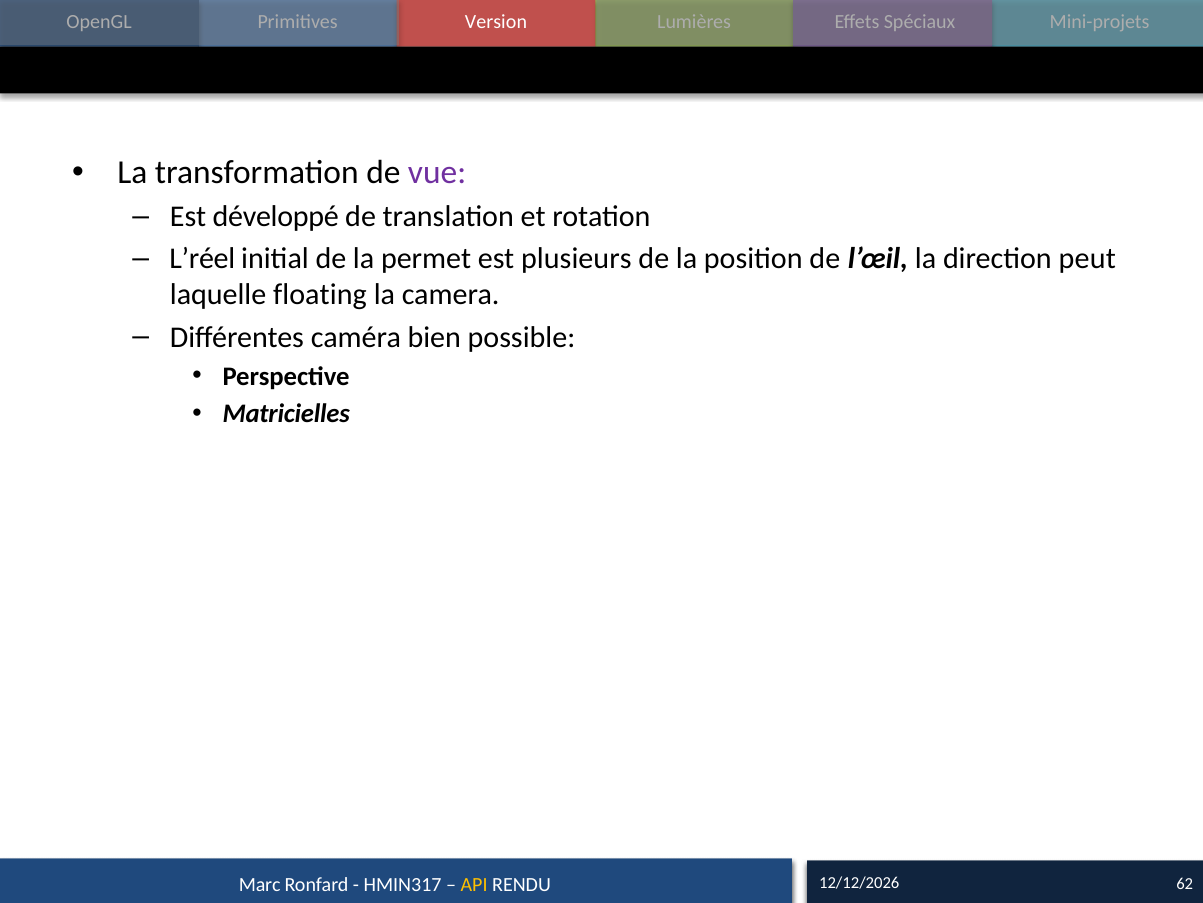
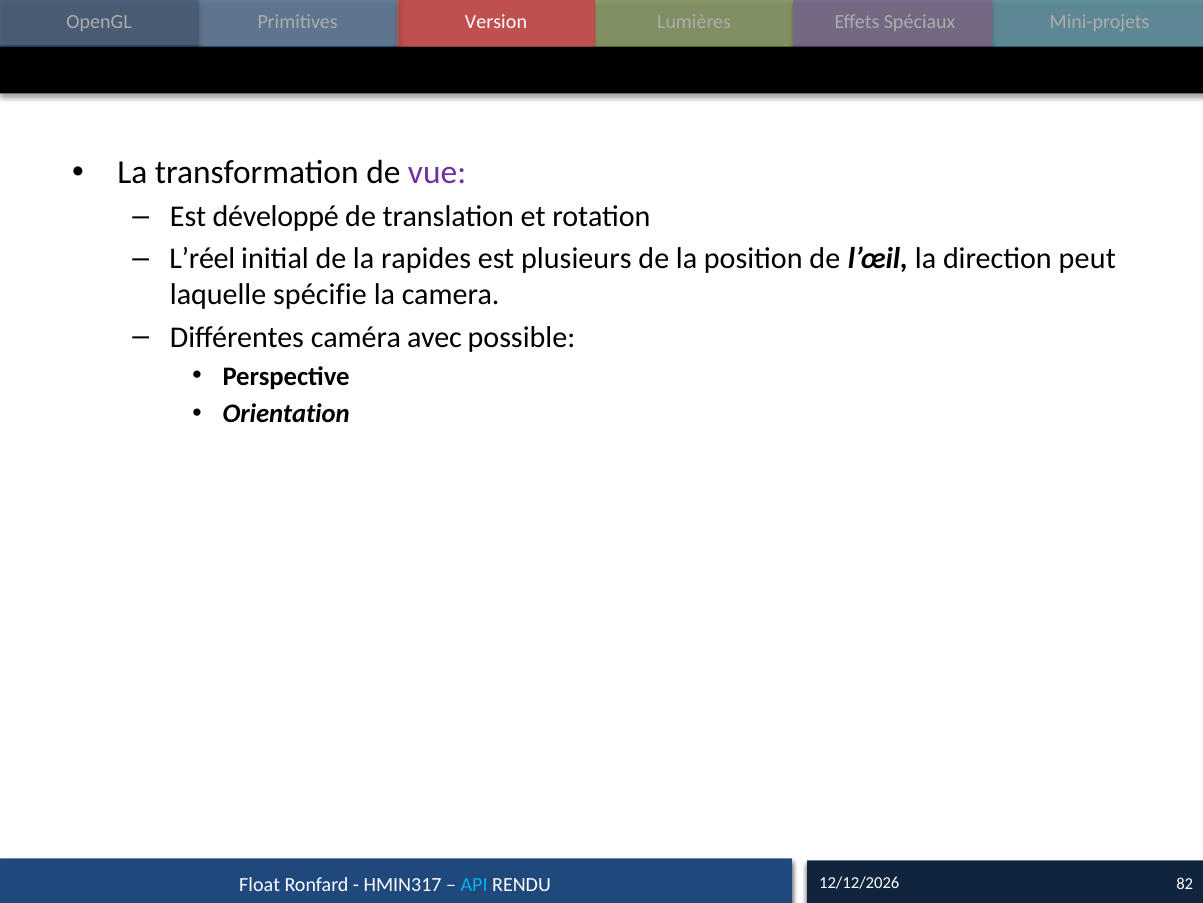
permet: permet -> rapides
floating: floating -> spécifie
bien: bien -> avec
Matricielles: Matricielles -> Orientation
Marc: Marc -> Float
API colour: yellow -> light blue
62: 62 -> 82
